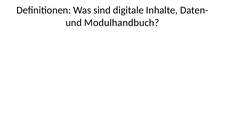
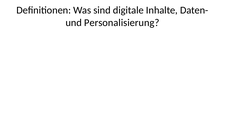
Modulhandbuch: Modulhandbuch -> Personalisierung
